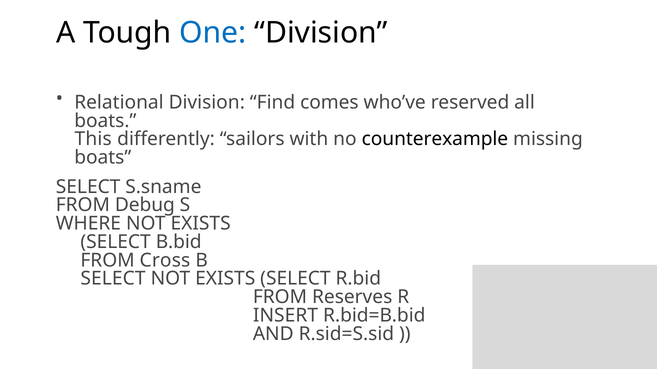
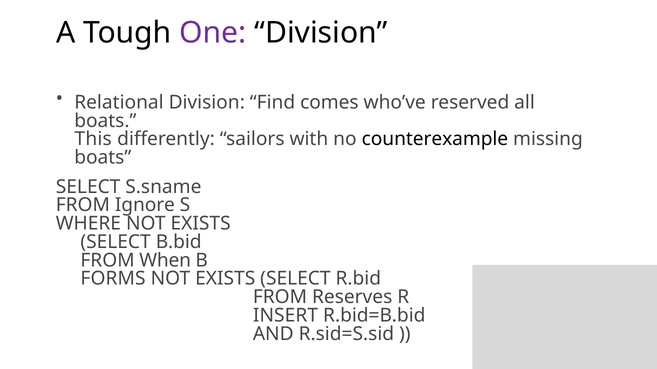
One colour: blue -> purple
Debug: Debug -> Ignore
Cross: Cross -> When
SELECT at (113, 279): SELECT -> FORMS
